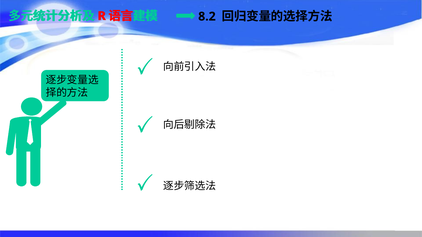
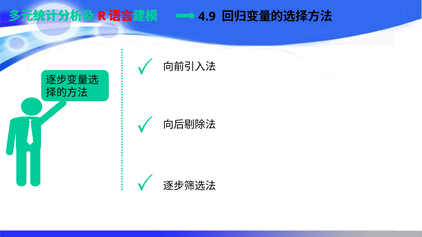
8.2: 8.2 -> 4.9
